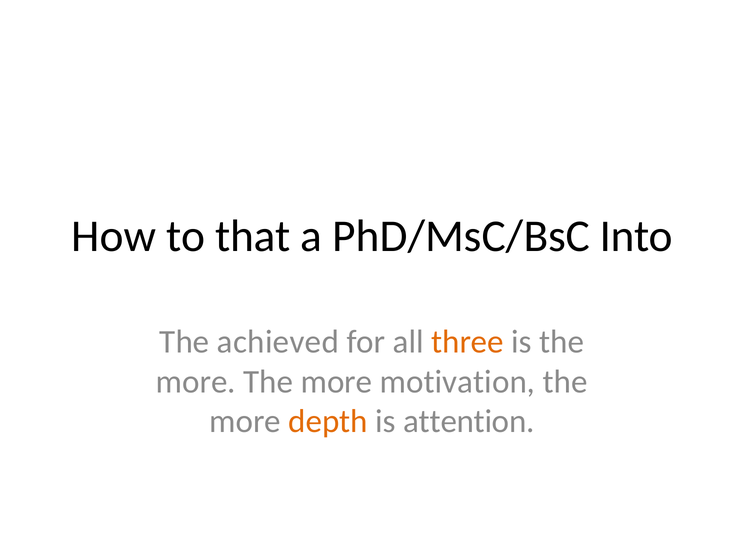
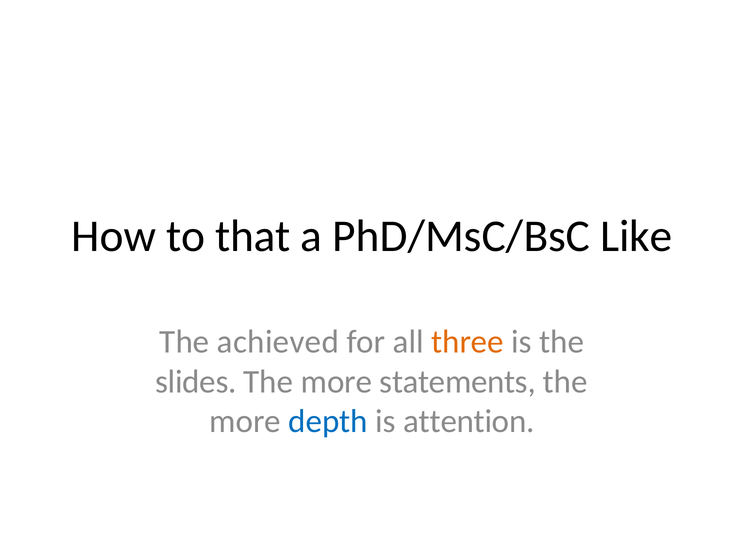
Into: Into -> Like
more at (196, 382): more -> slides
motivation: motivation -> statements
depth colour: orange -> blue
